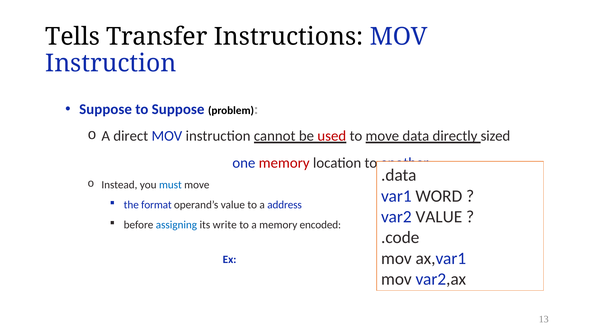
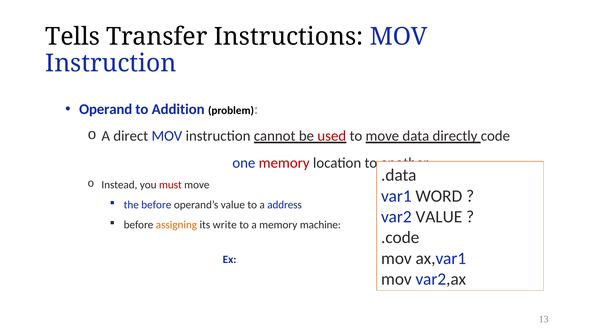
Suppose at (106, 109): Suppose -> Operand
to Suppose: Suppose -> Addition
sized: sized -> code
must colour: blue -> red
the format: format -> before
assigning colour: blue -> orange
encoded: encoded -> machine
